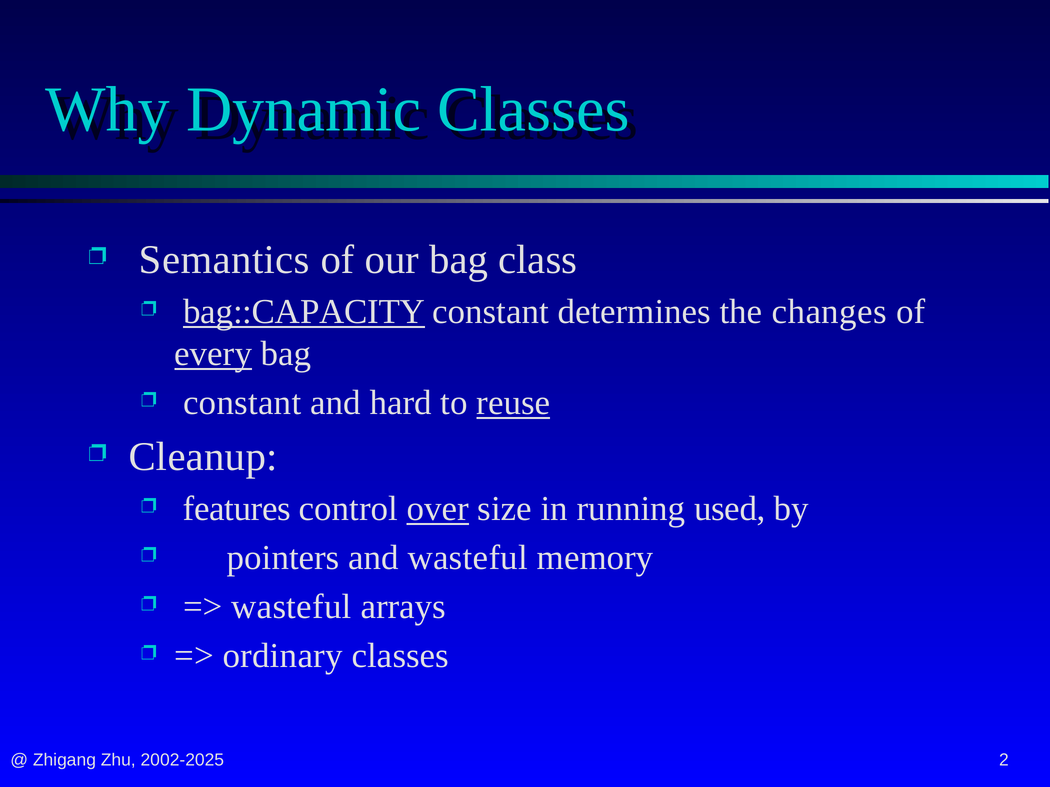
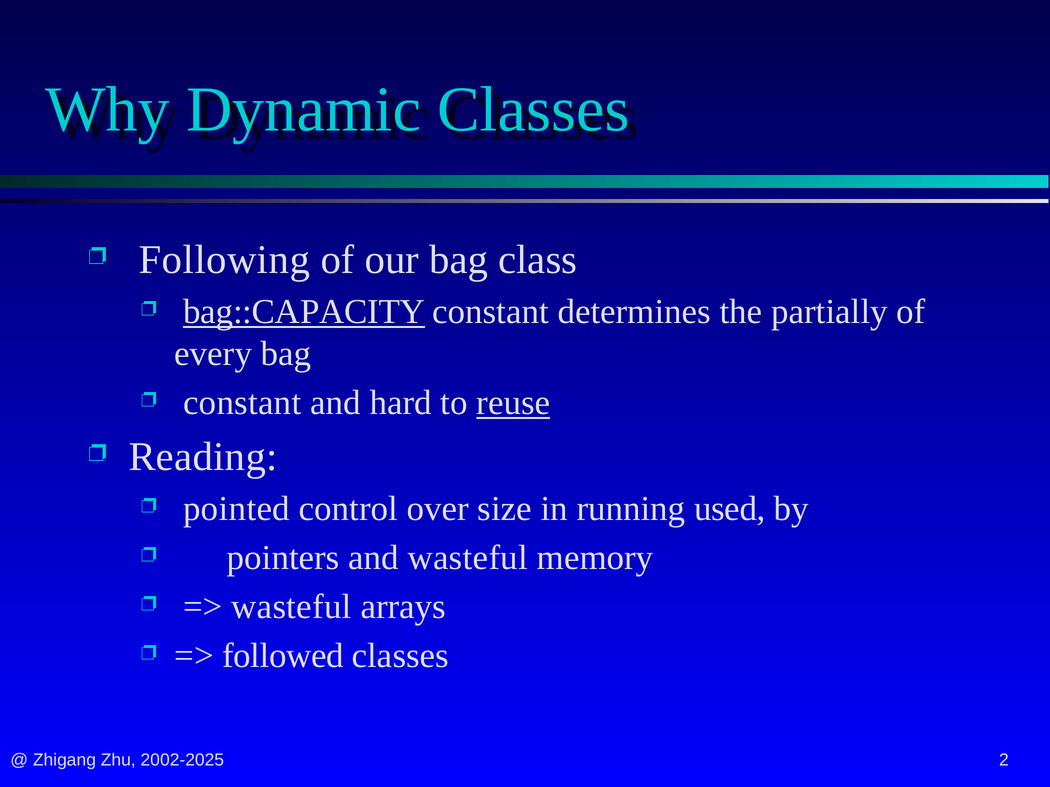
Semantics: Semantics -> Following
changes: changes -> partially
every underline: present -> none
Cleanup: Cleanup -> Reading
features: features -> pointed
over underline: present -> none
ordinary: ordinary -> followed
